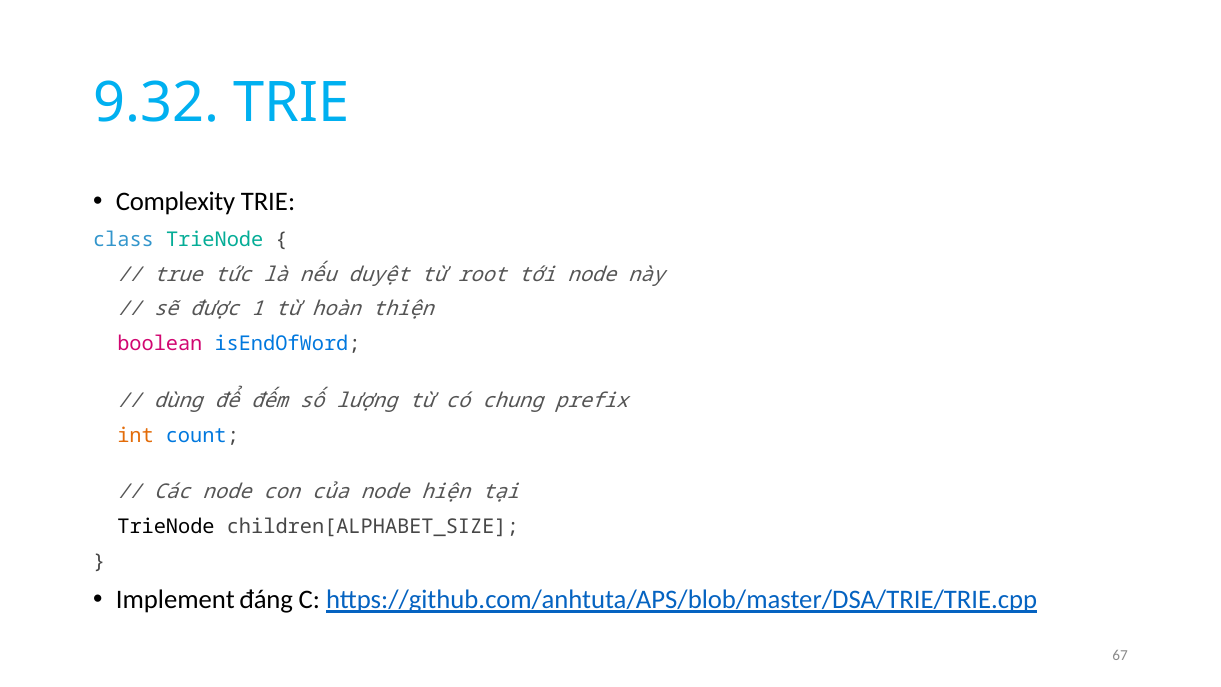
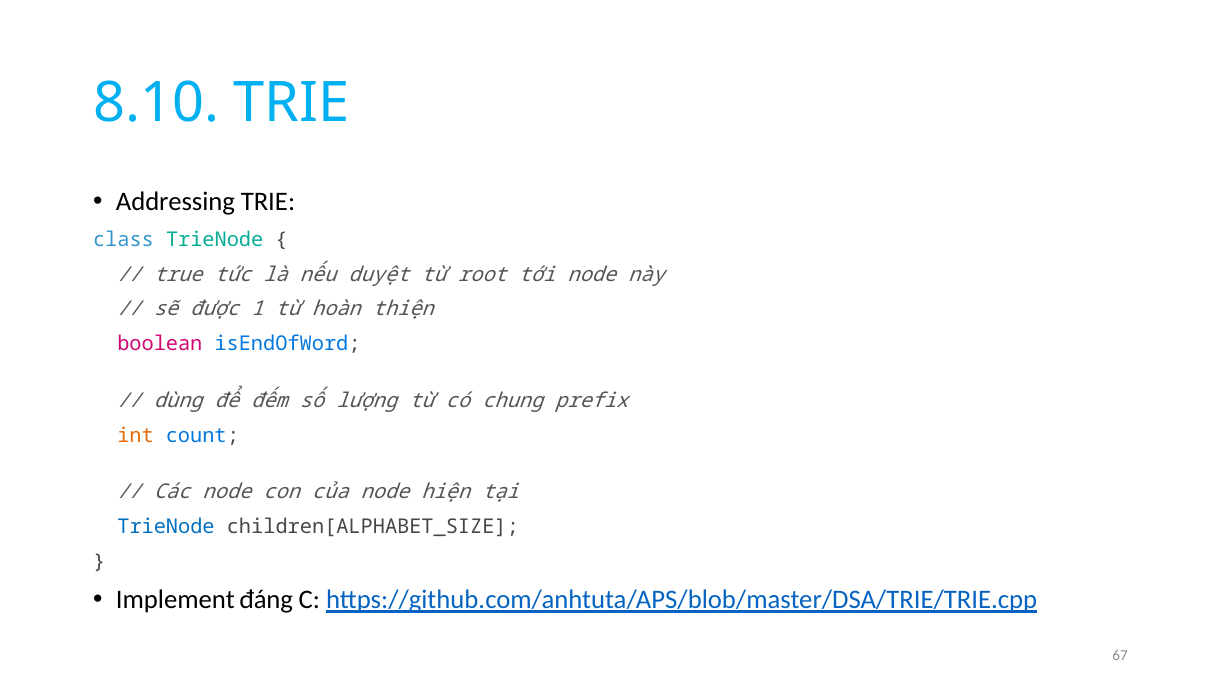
9.32: 9.32 -> 8.10
Complexity: Complexity -> Addressing
TrieNode at (166, 527) colour: black -> blue
